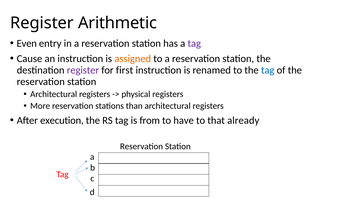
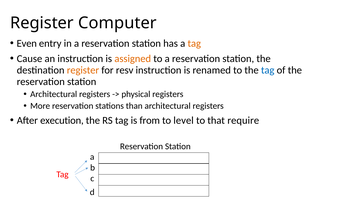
Arithmetic: Arithmetic -> Computer
tag at (194, 43) colour: purple -> orange
register at (83, 70) colour: purple -> orange
first: first -> resv
have: have -> level
already: already -> require
